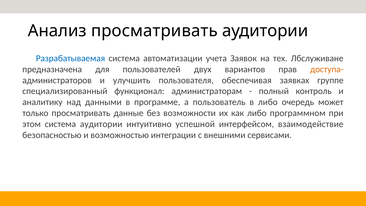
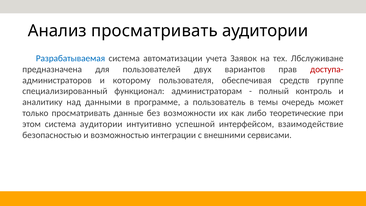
доступа- colour: orange -> red
улучшить: улучшить -> которому
заявках: заявках -> средств
в либо: либо -> темы
программном: программном -> теоретические
